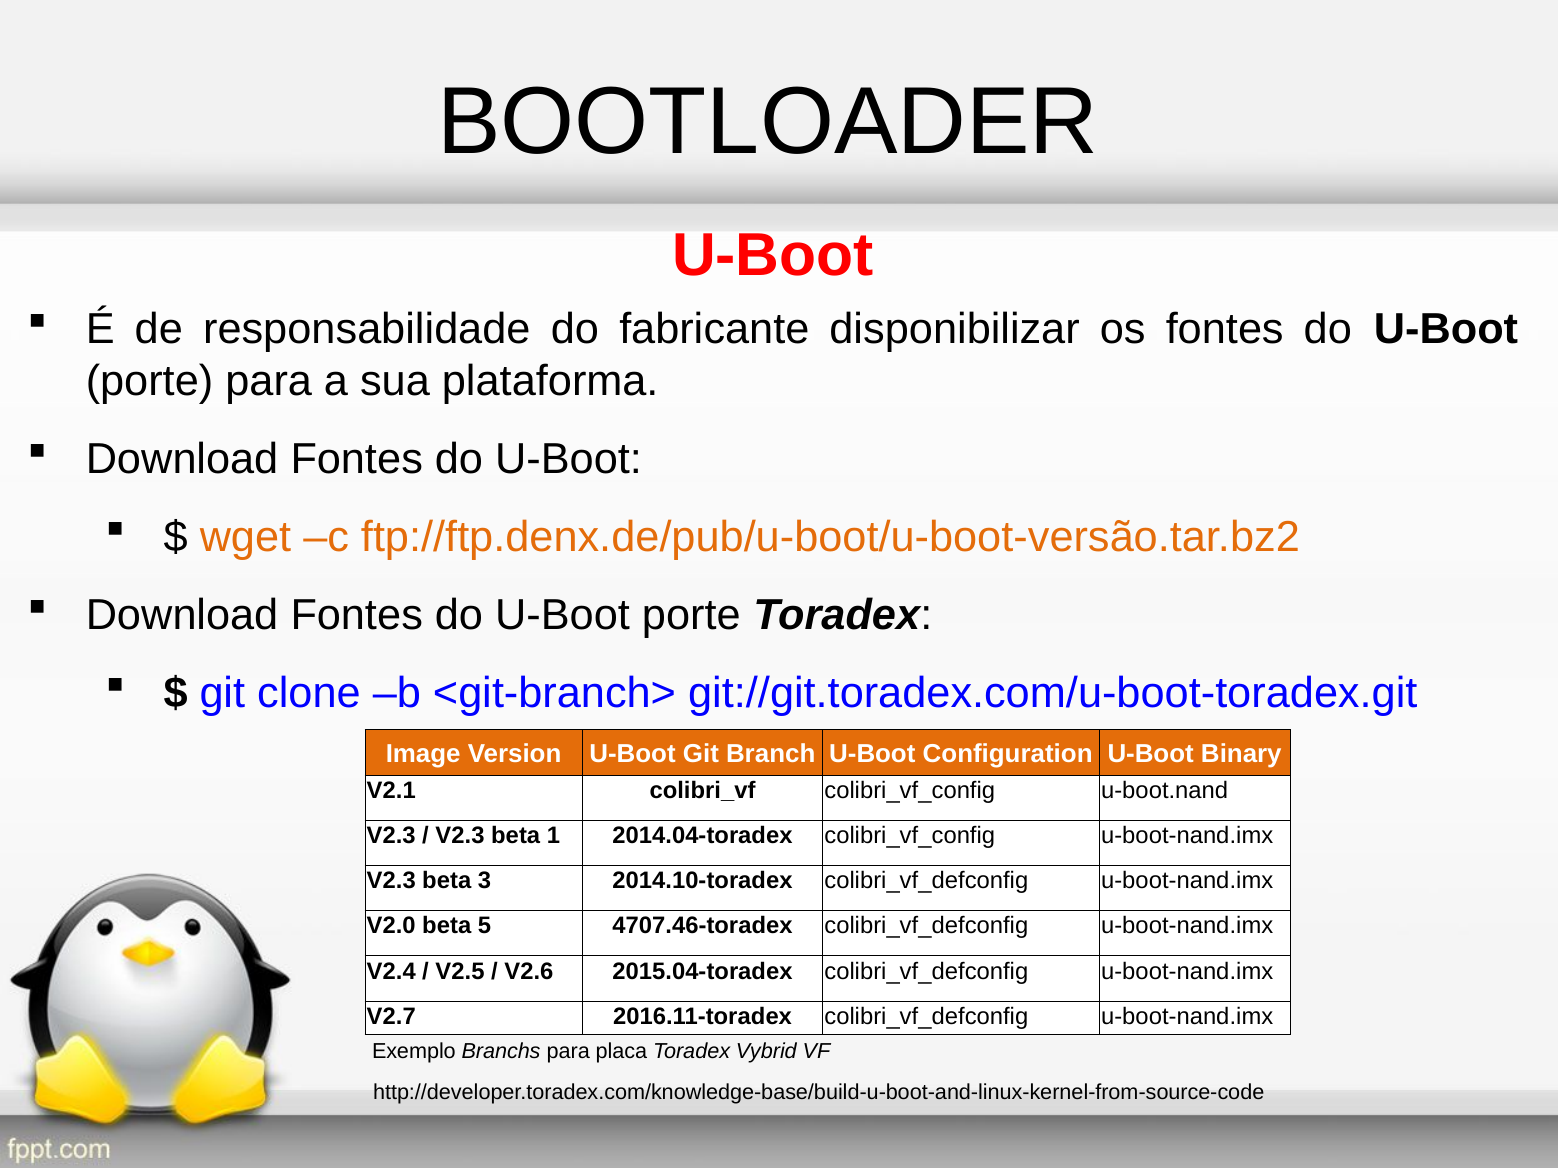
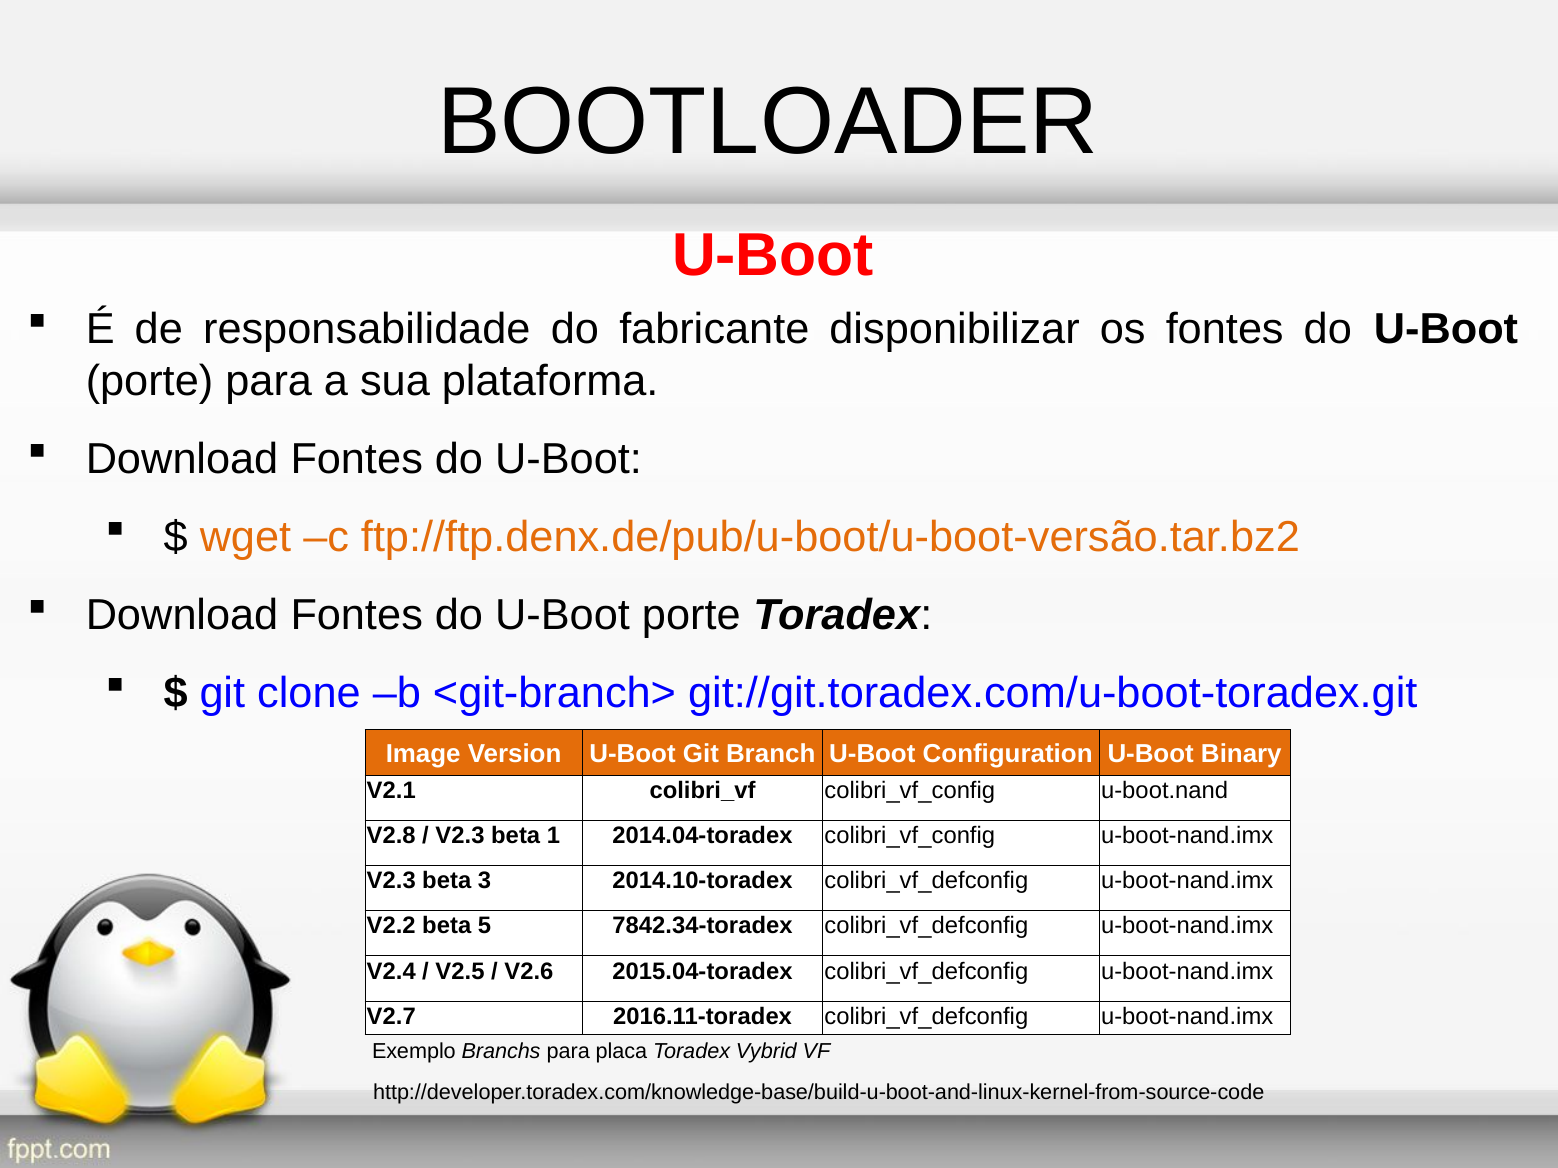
V2.3 at (391, 836): V2.3 -> V2.8
V2.0: V2.0 -> V2.2
4707.46-toradex: 4707.46-toradex -> 7842.34-toradex
